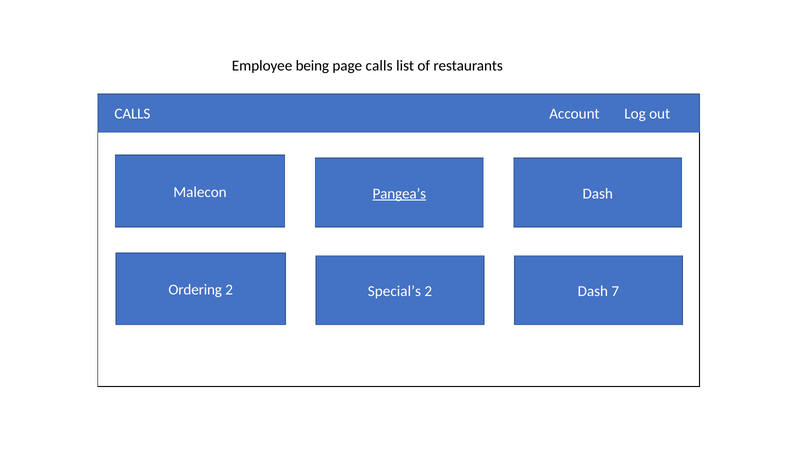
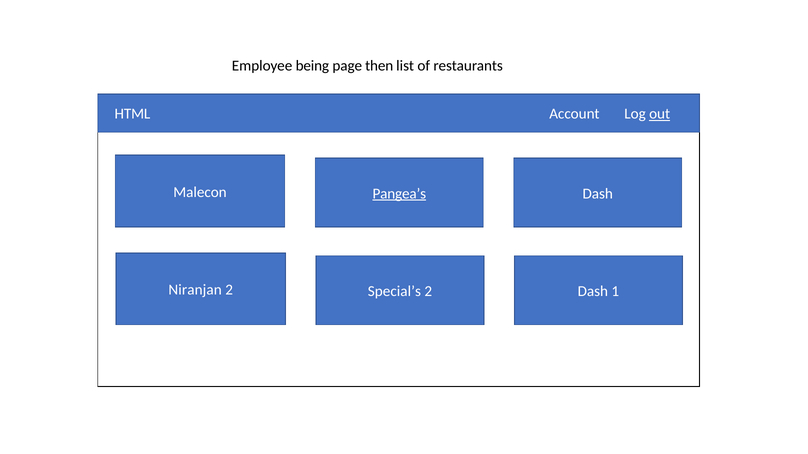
page calls: calls -> then
CALLS at (132, 114): CALLS -> HTML
out underline: none -> present
Ordering: Ordering -> Niranjan
7: 7 -> 1
